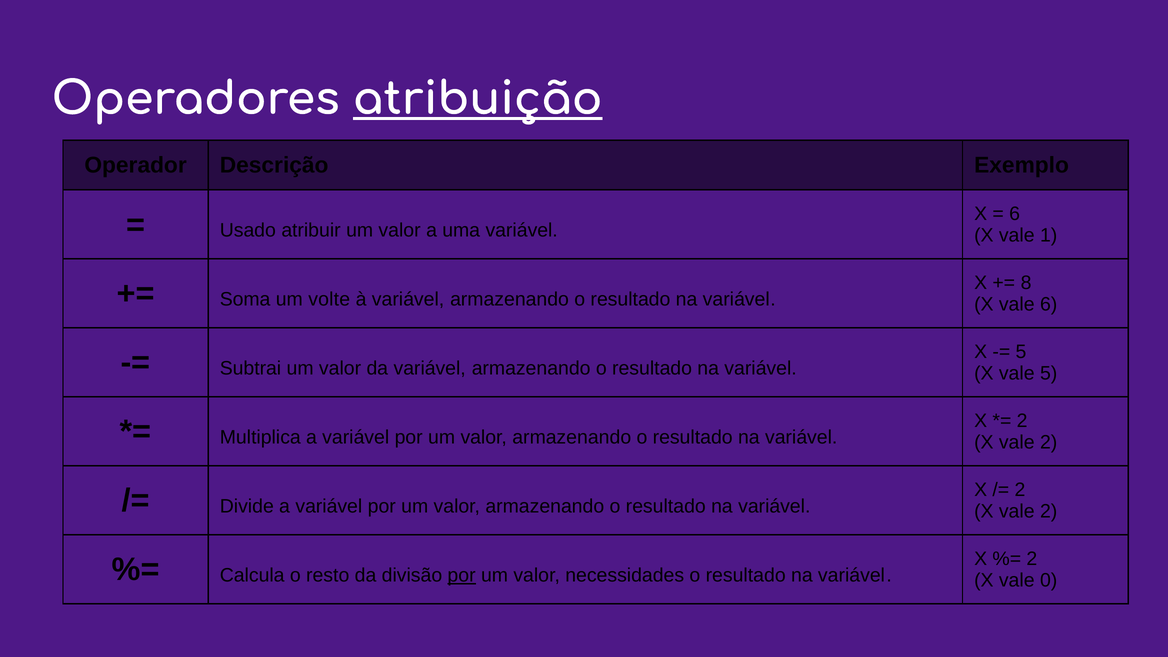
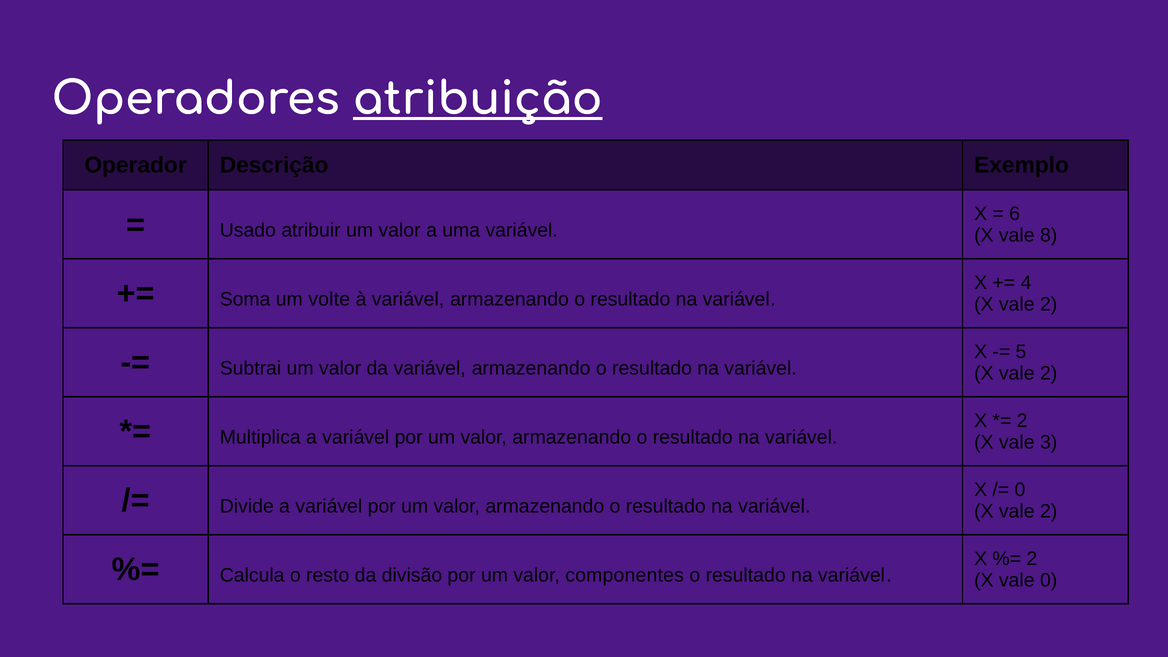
1: 1 -> 8
8: 8 -> 4
6 at (1049, 305): 6 -> 2
5 at (1049, 374): 5 -> 2
2 at (1049, 442): 2 -> 3
2 at (1020, 490): 2 -> 0
por at (462, 575) underline: present -> none
necessidades: necessidades -> componentes
